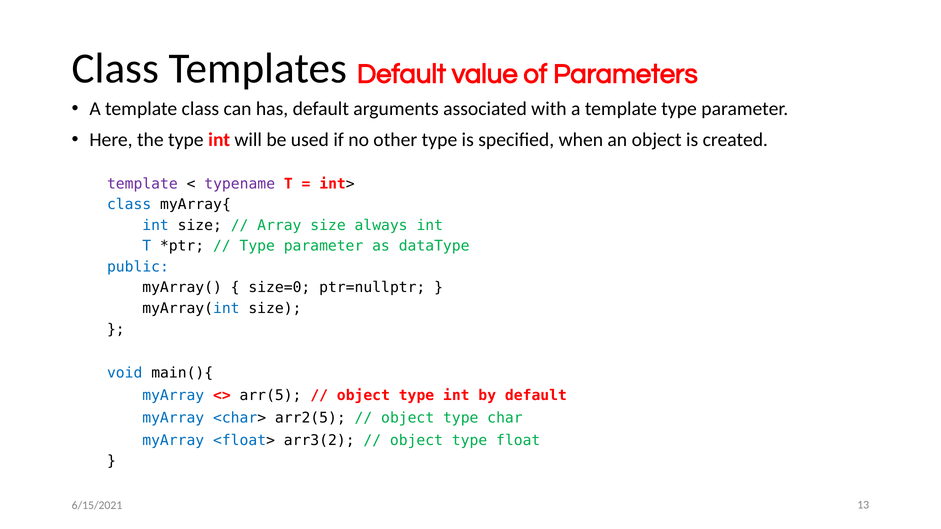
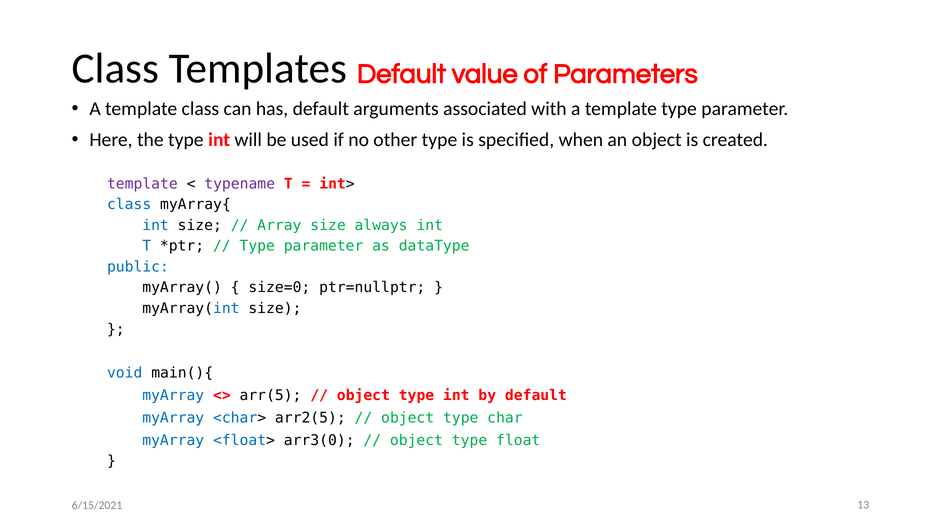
arr3(2: arr3(2 -> arr3(0
